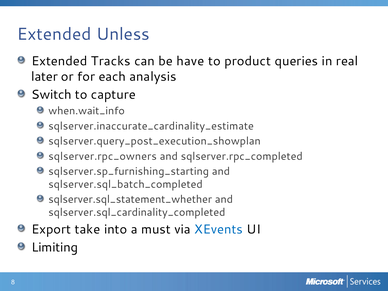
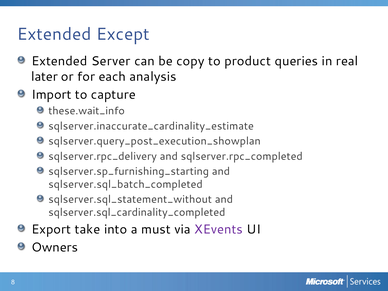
Unless: Unless -> Except
Tracks: Tracks -> Server
have: have -> copy
Switch: Switch -> Import
when.wait_info: when.wait_info -> these.wait_info
sqlserver.rpc_owners: sqlserver.rpc_owners -> sqlserver.rpc_delivery
sqlserver.sql_statement_whether: sqlserver.sql_statement_whether -> sqlserver.sql_statement_without
XEvents colour: blue -> purple
Limiting: Limiting -> Owners
